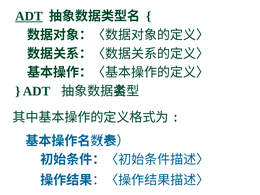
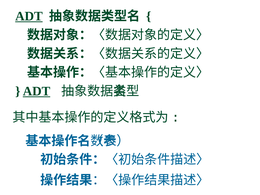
ADT at (37, 91) underline: none -> present
